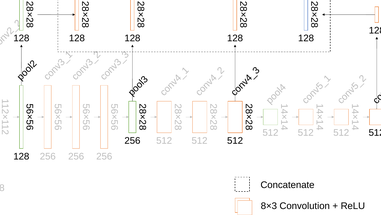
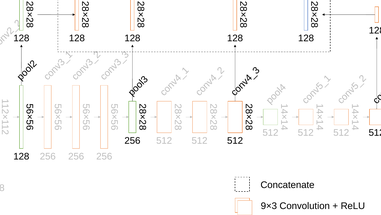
8×3: 8×3 -> 9×3
